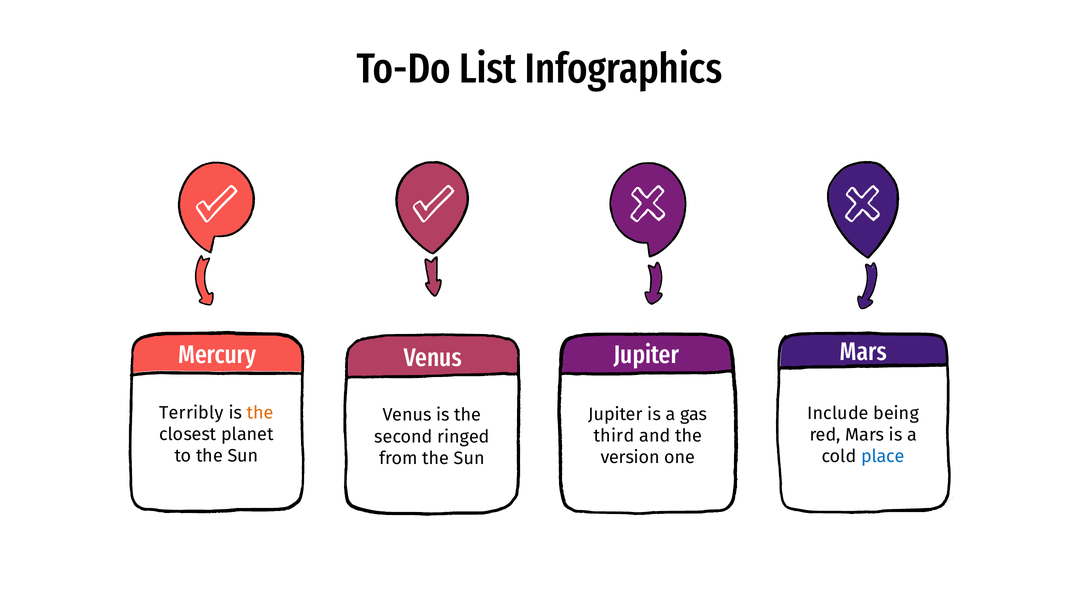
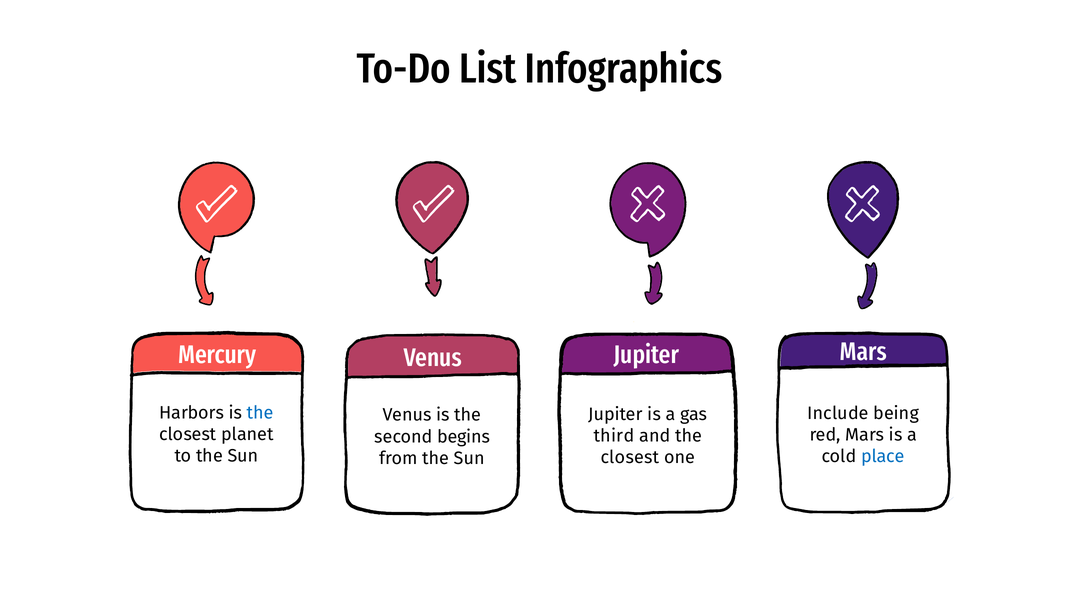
Terribly: Terribly -> Harbors
the at (260, 413) colour: orange -> blue
ringed: ringed -> begins
version at (630, 457): version -> closest
